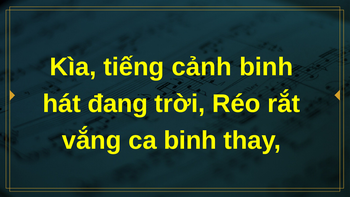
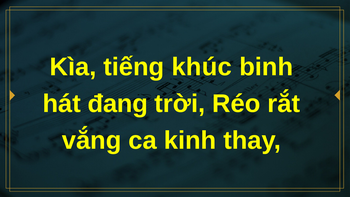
cảnh: cảnh -> khúc
ca binh: binh -> kinh
